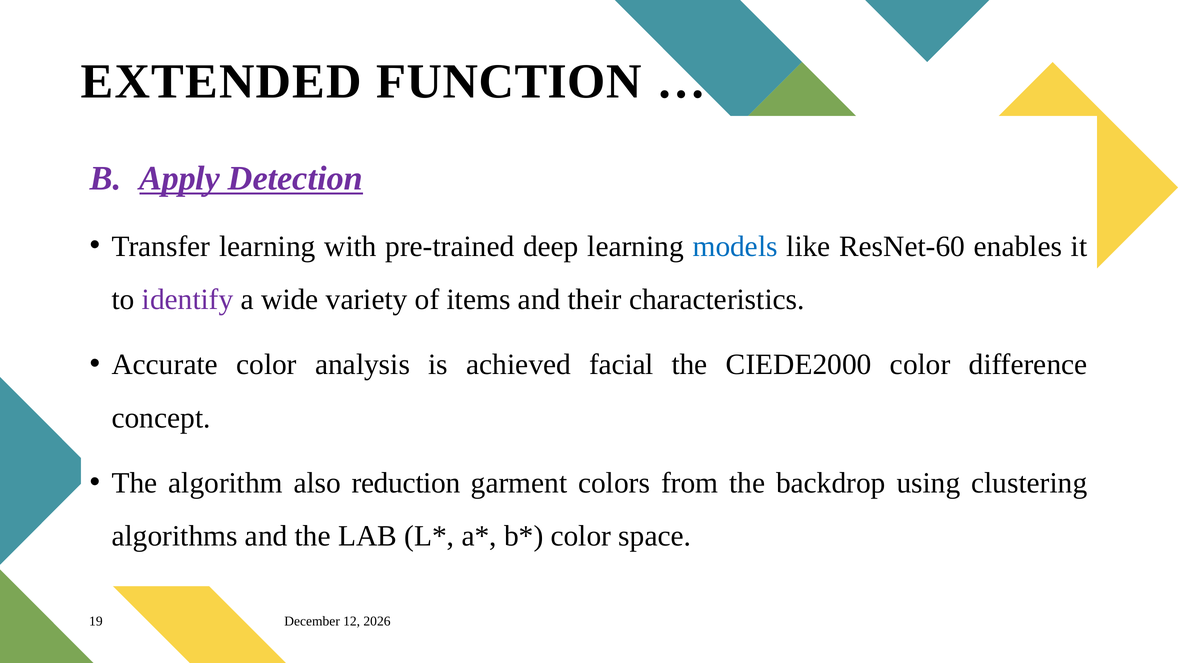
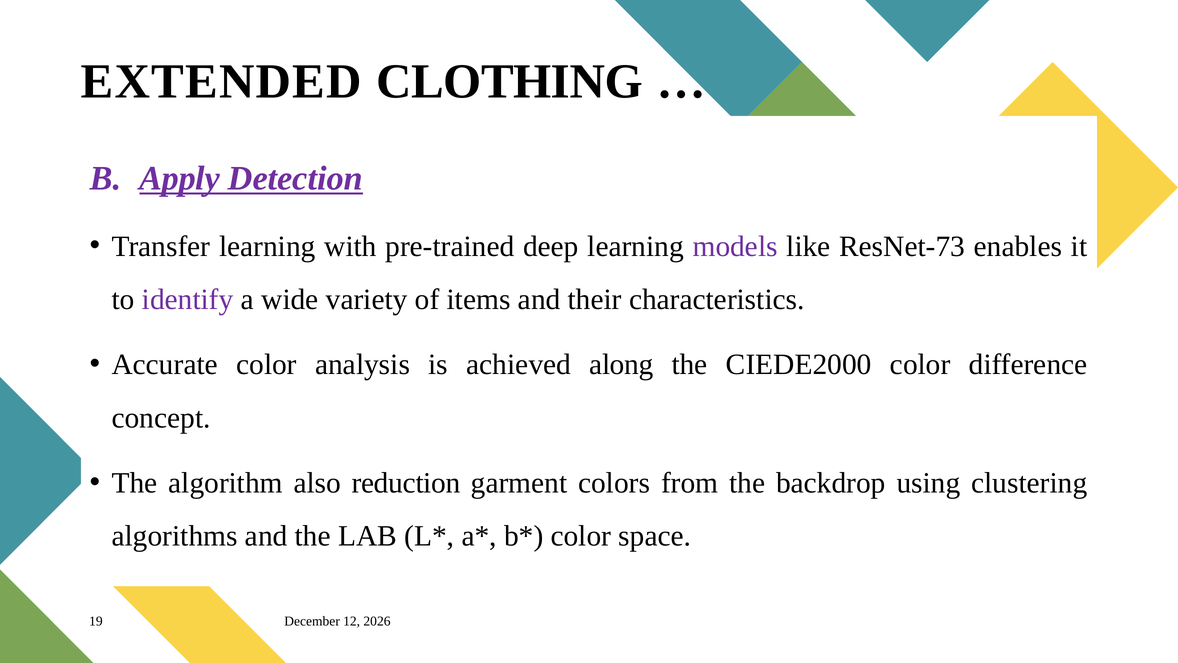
FUNCTION: FUNCTION -> CLOTHING
models colour: blue -> purple
ResNet-60: ResNet-60 -> ResNet-73
facial: facial -> along
